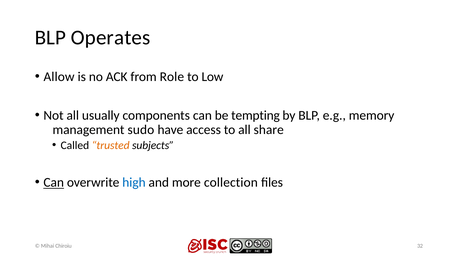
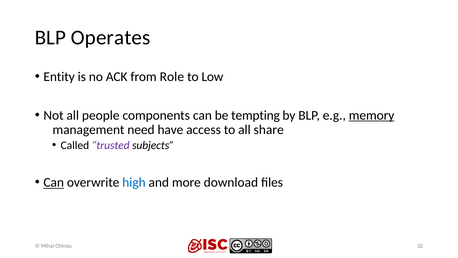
Allow: Allow -> Entity
usually: usually -> people
memory underline: none -> present
sudo: sudo -> need
trusted colour: orange -> purple
collection: collection -> download
